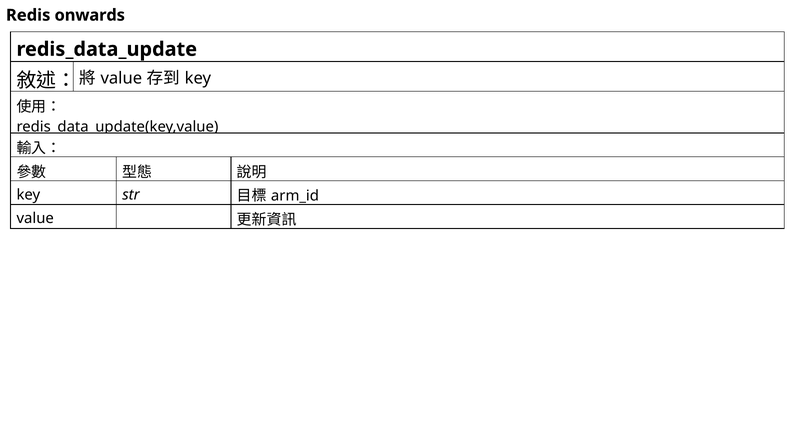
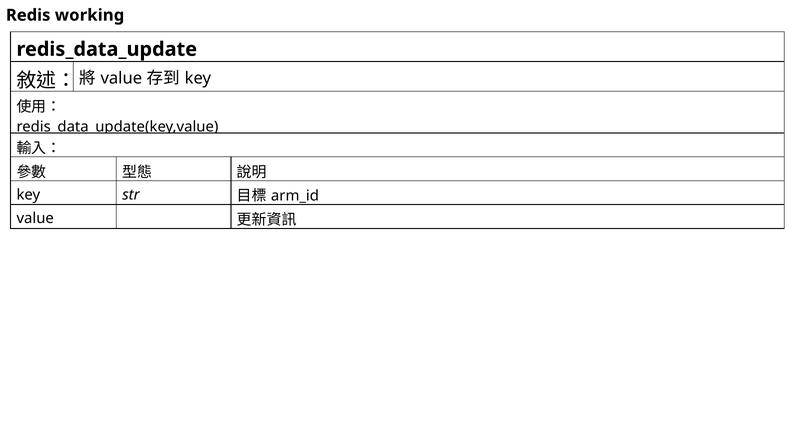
onwards: onwards -> working
